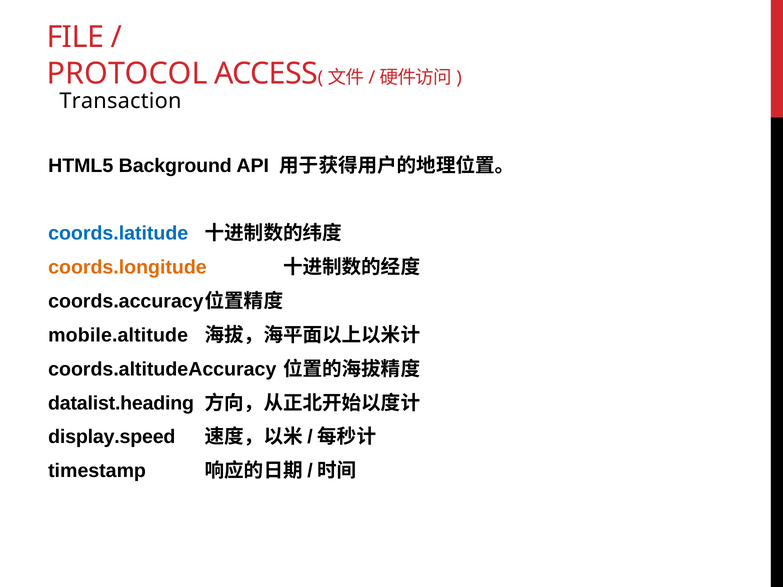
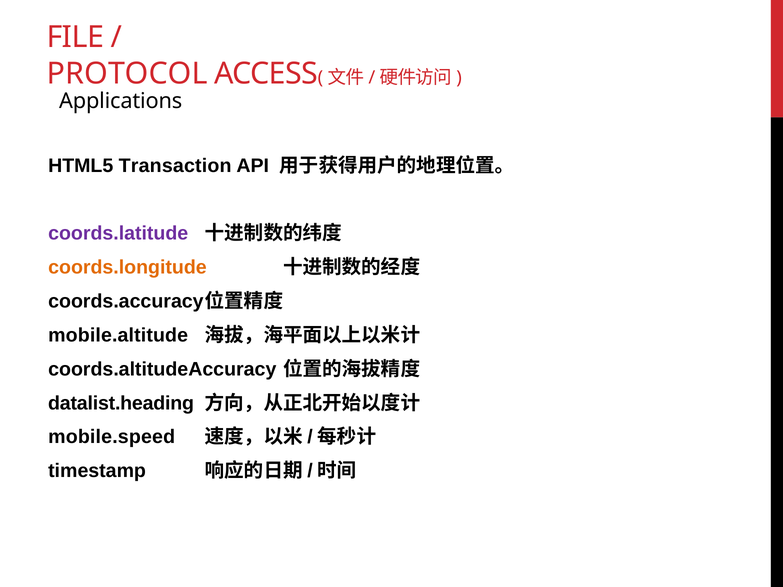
Transaction: Transaction -> Applications
Background: Background -> Transaction
coords.latitude colour: blue -> purple
display.speed: display.speed -> mobile.speed
